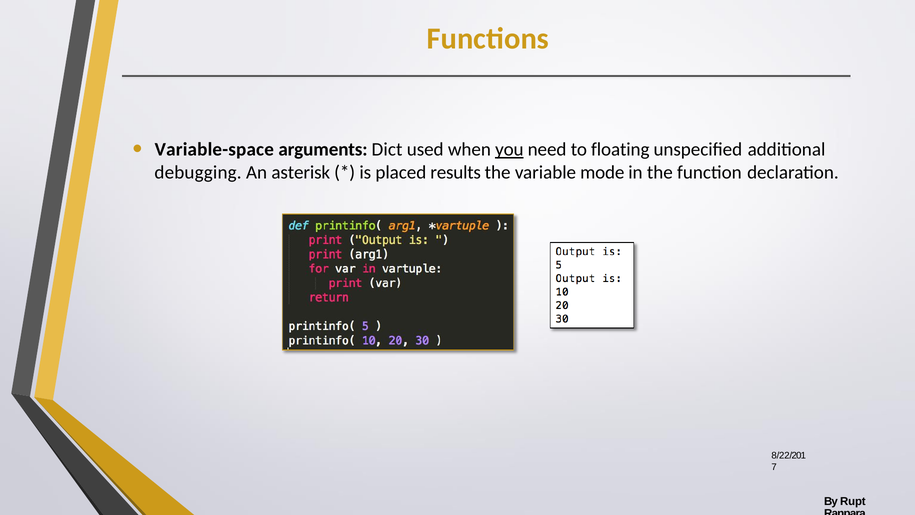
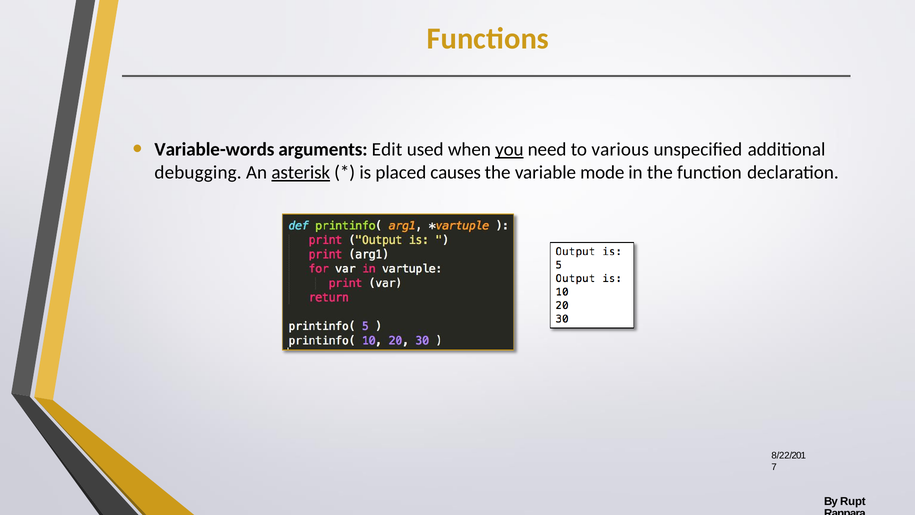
Variable-space: Variable-space -> Variable-words
Dict: Dict -> Edit
floating: floating -> various
asterisk underline: none -> present
results: results -> causes
